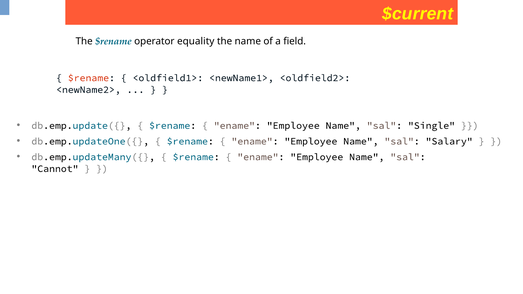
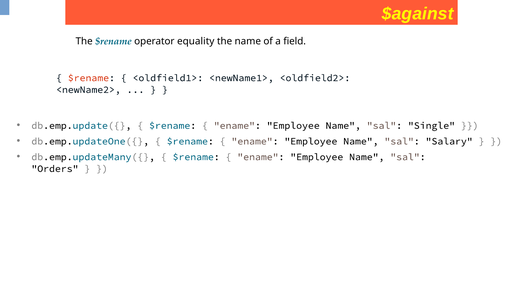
$current: $current -> $against
Cannot: Cannot -> Orders
